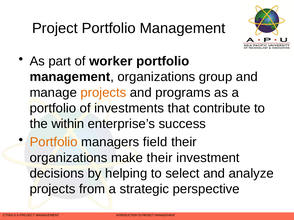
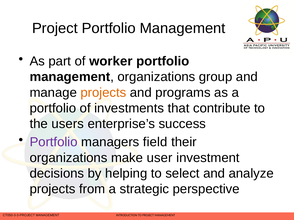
within: within -> users
Portfolio at (54, 142) colour: orange -> purple
make their: their -> user
